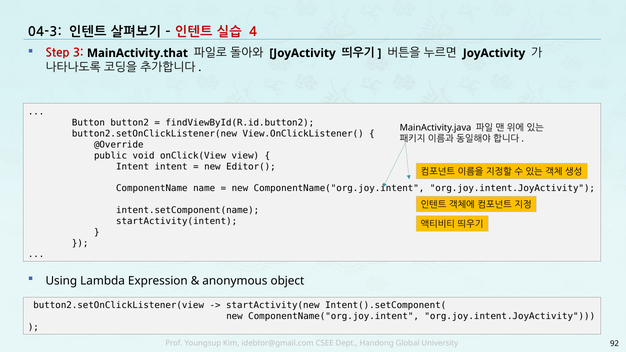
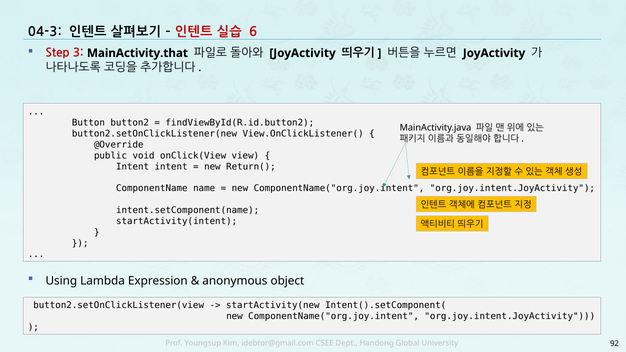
4: 4 -> 6
Editor(: Editor( -> Return(
